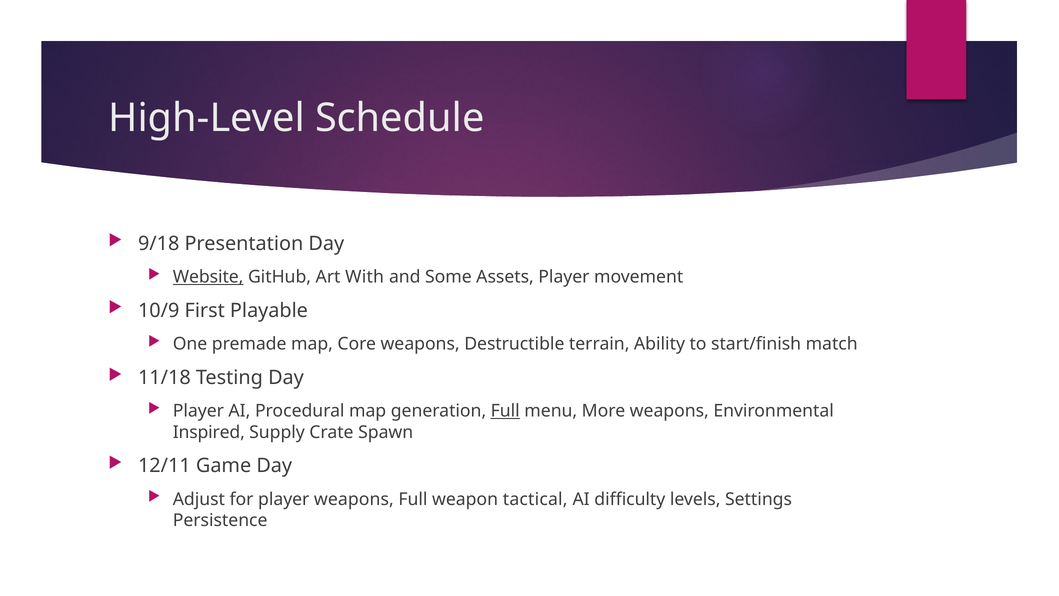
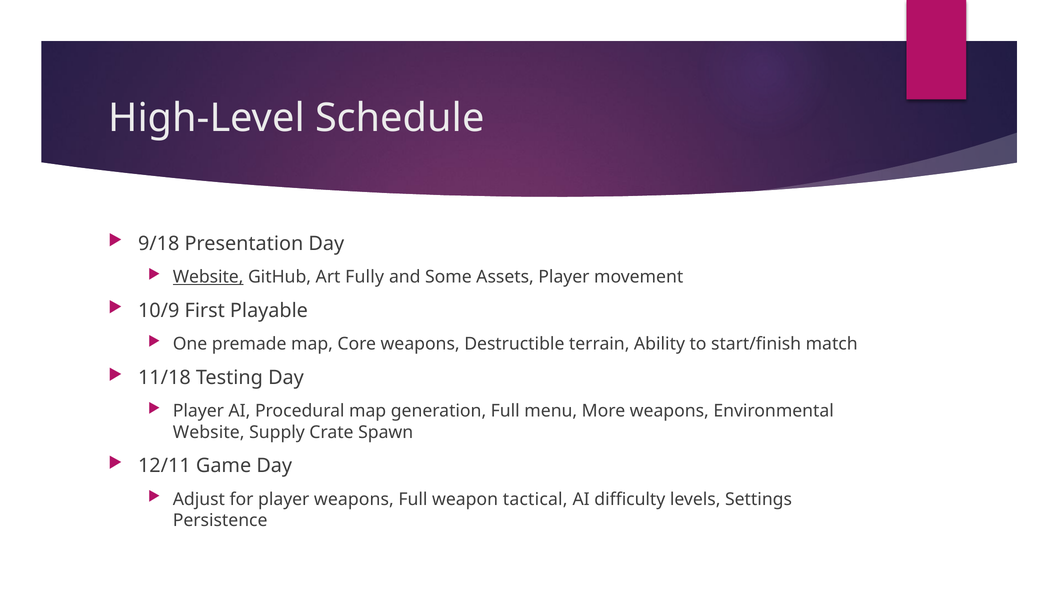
With: With -> Fully
Full at (505, 411) underline: present -> none
Inspired at (209, 432): Inspired -> Website
